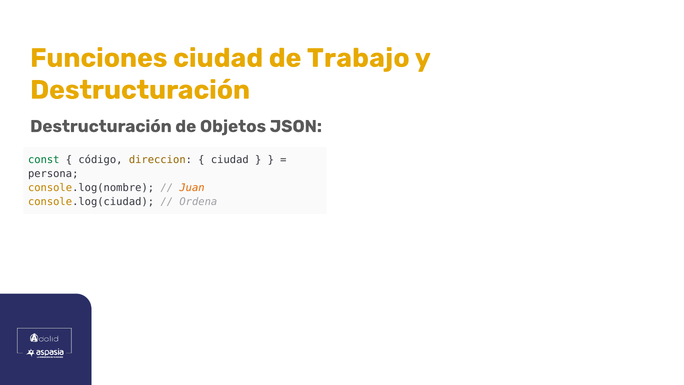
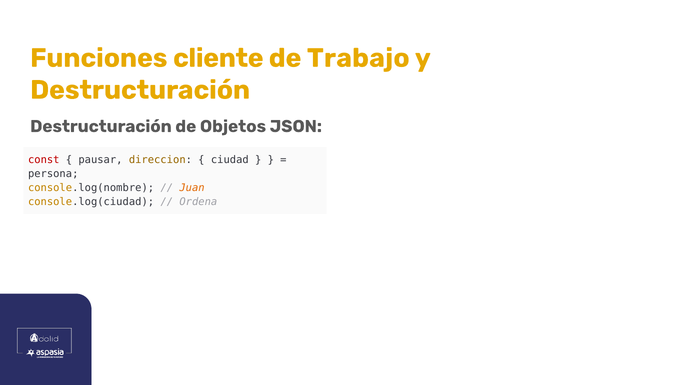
Funciones ciudad: ciudad -> cliente
const colour: green -> red
código: código -> pausar
